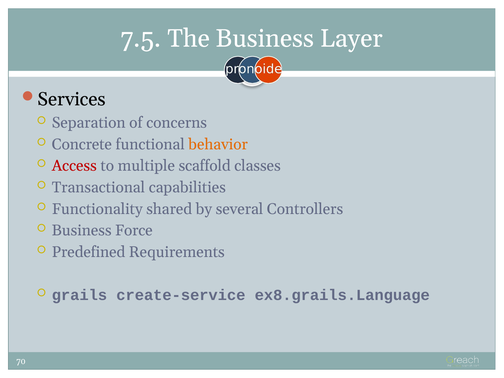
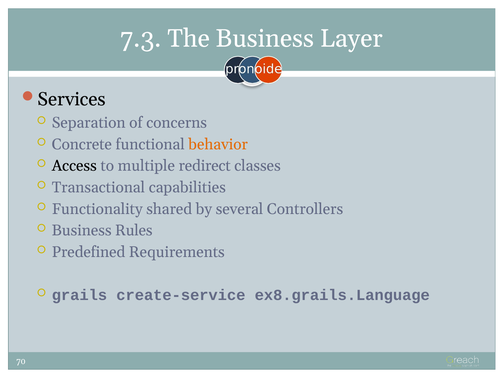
7.5: 7.5 -> 7.3
Access colour: red -> black
scaffold: scaffold -> redirect
Force: Force -> Rules
